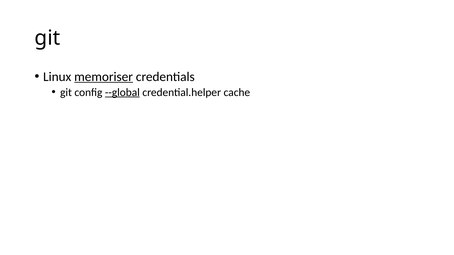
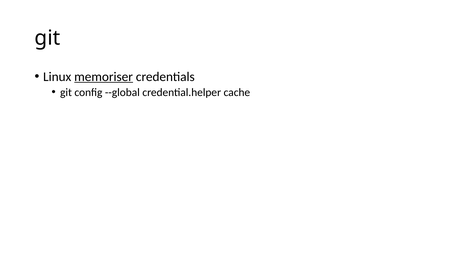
--global underline: present -> none
